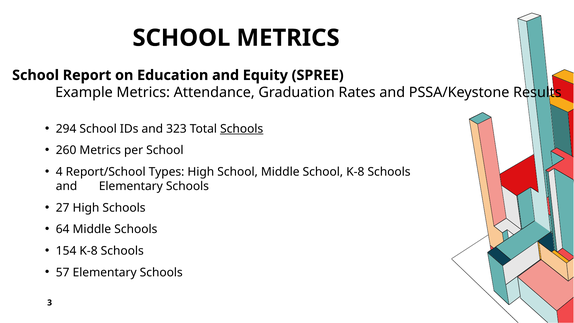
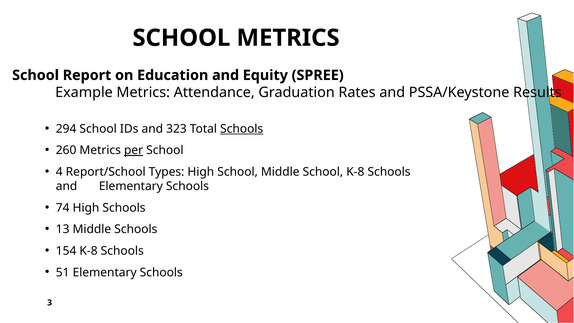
per underline: none -> present
27: 27 -> 74
64: 64 -> 13
57: 57 -> 51
